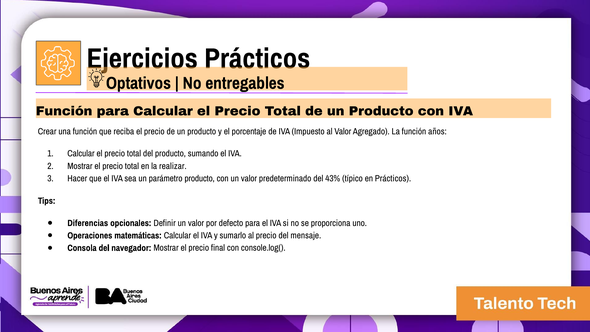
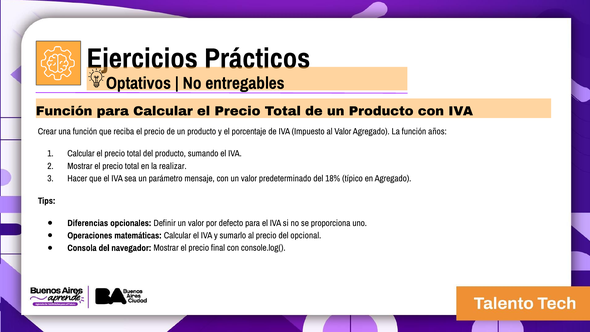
parámetro producto: producto -> mensaje
43%: 43% -> 18%
en Prácticos: Prácticos -> Agregado
mensaje: mensaje -> opcional
